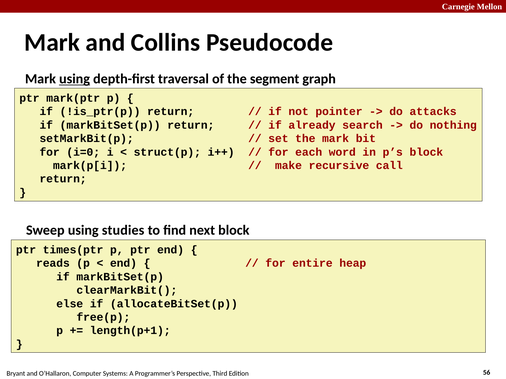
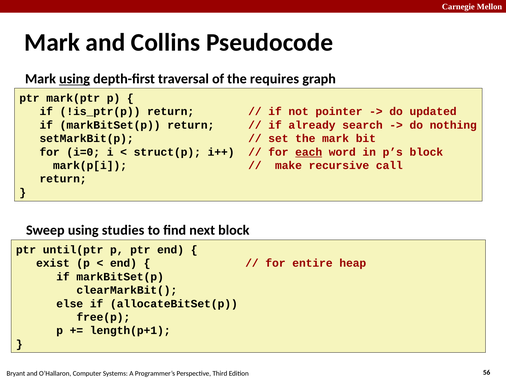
segment: segment -> requires
attacks: attacks -> updated
each underline: none -> present
times(ptr: times(ptr -> until(ptr
reads: reads -> exist
